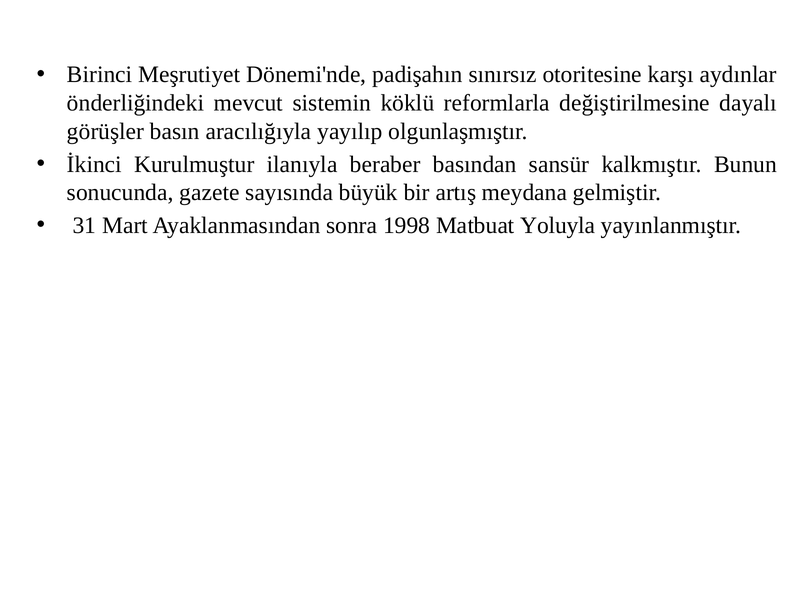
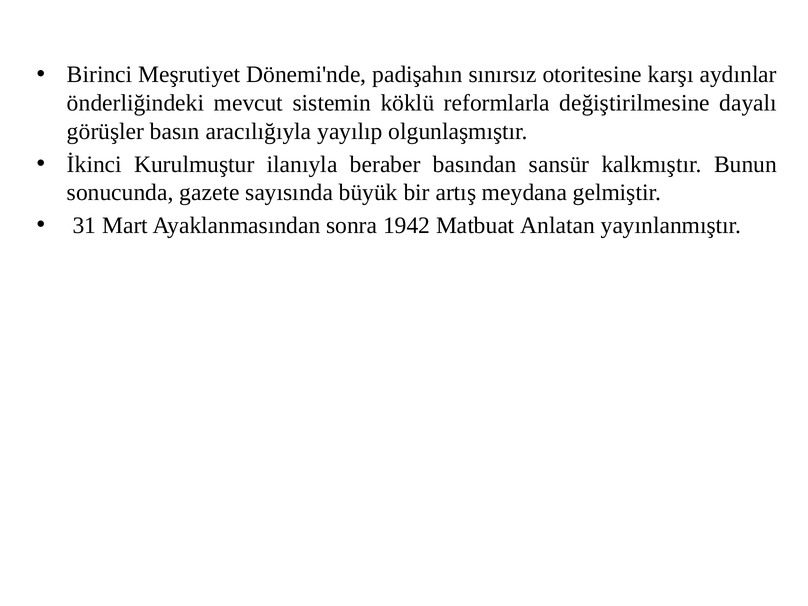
1998: 1998 -> 1942
Yoluyla: Yoluyla -> Anlatan
